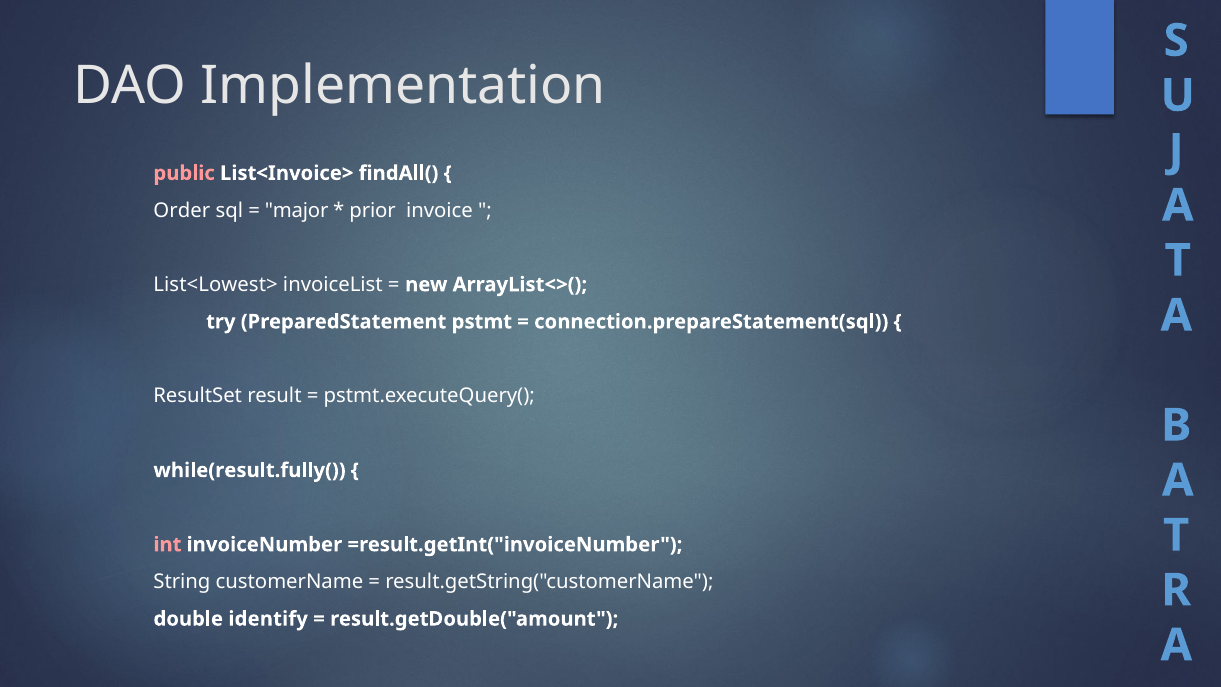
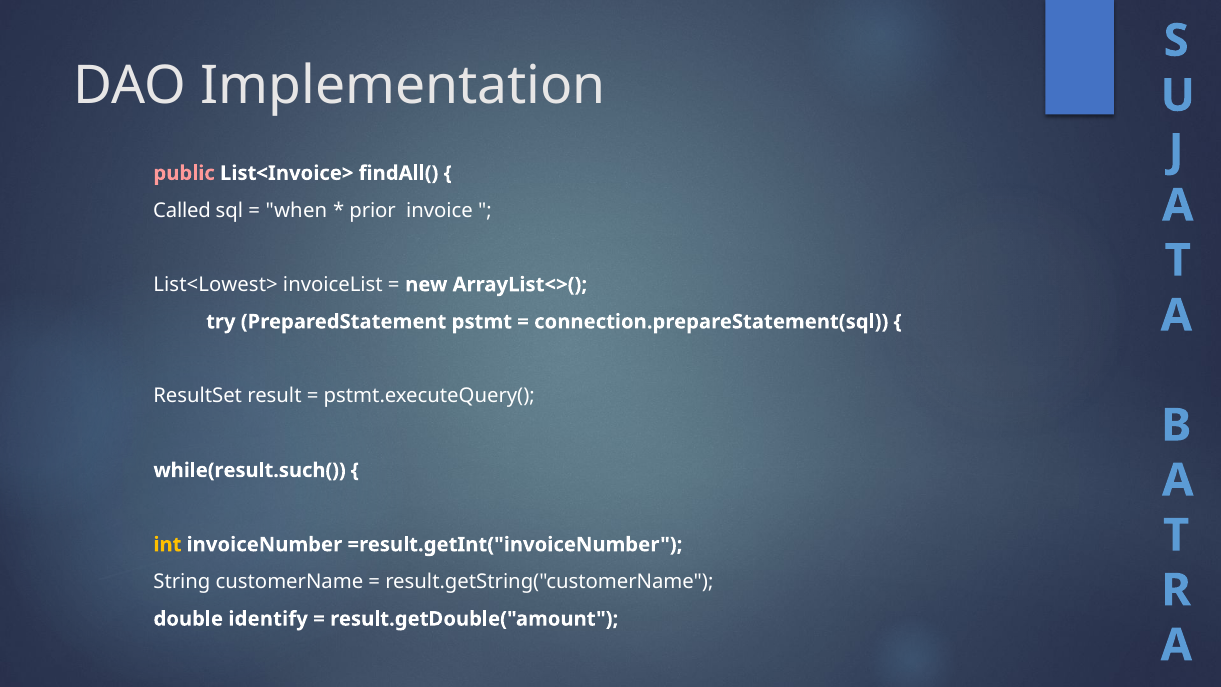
Order: Order -> Called
major: major -> when
while(result.fully(: while(result.fully( -> while(result.such(
int colour: pink -> yellow
